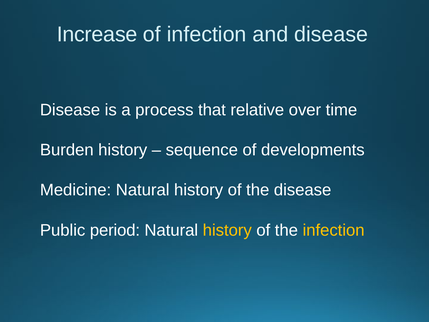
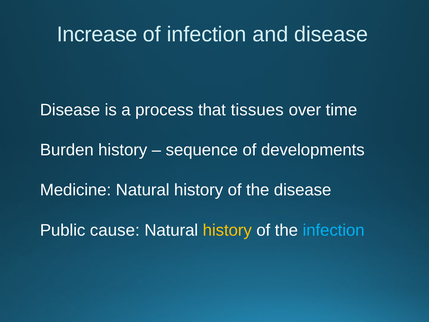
relative: relative -> tissues
period: period -> cause
infection at (334, 230) colour: yellow -> light blue
